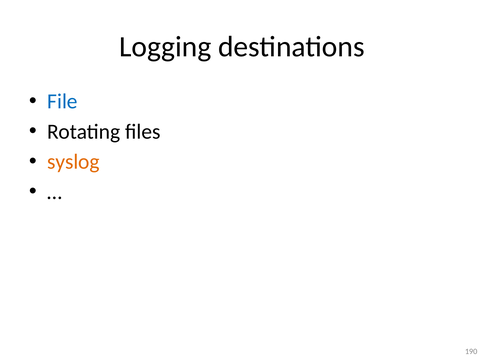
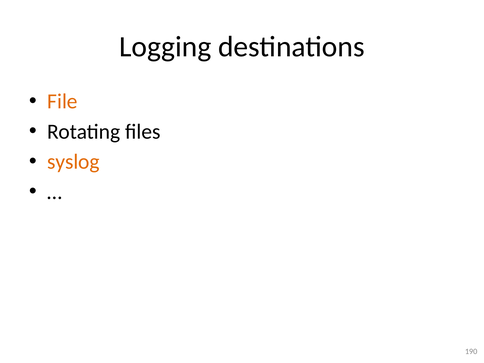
File colour: blue -> orange
